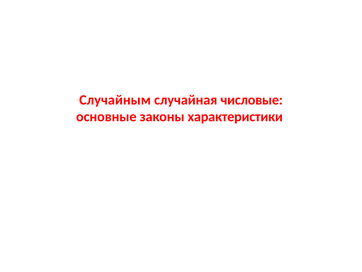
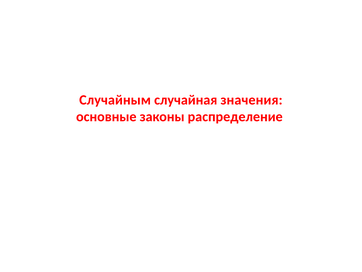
числовые: числовые -> значения
характеристики: характеристики -> распределение
